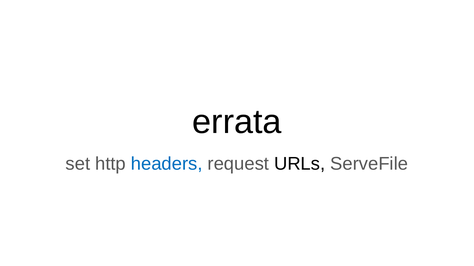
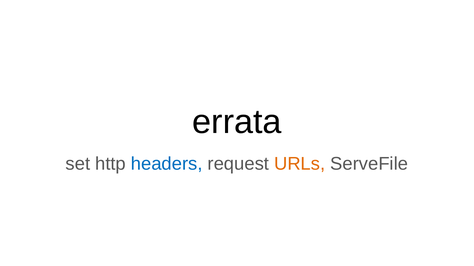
URLs colour: black -> orange
